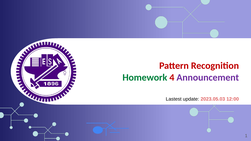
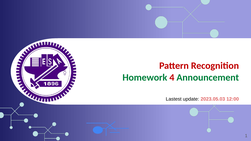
Announcement colour: purple -> green
